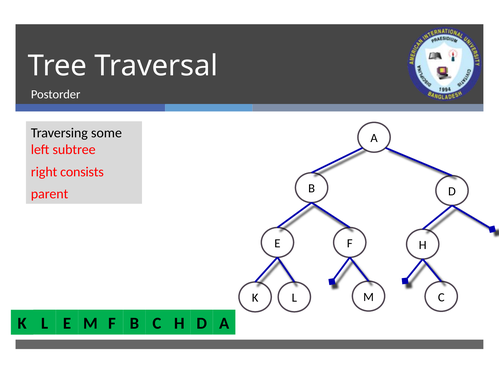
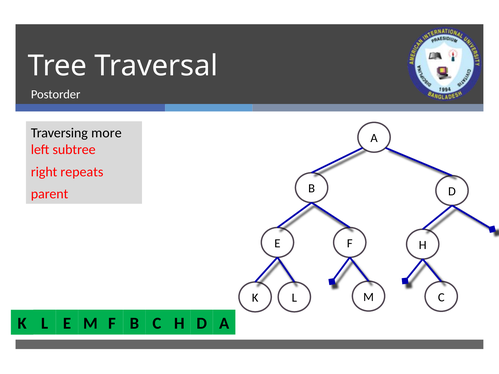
some: some -> more
consists: consists -> repeats
